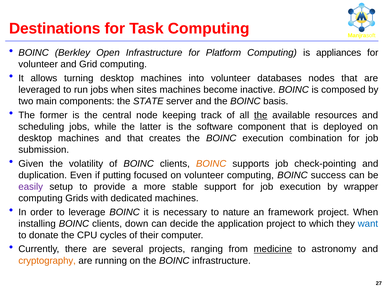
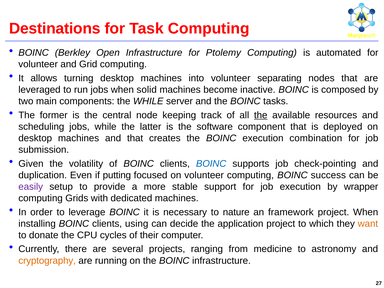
Platform: Platform -> Ptolemy
appliances: appliances -> automated
databases: databases -> separating
sites: sites -> solid
the STATE: STATE -> WHILE
basis: basis -> tasks
BOINC at (211, 164) colour: orange -> blue
down: down -> using
want colour: blue -> orange
medicine underline: present -> none
